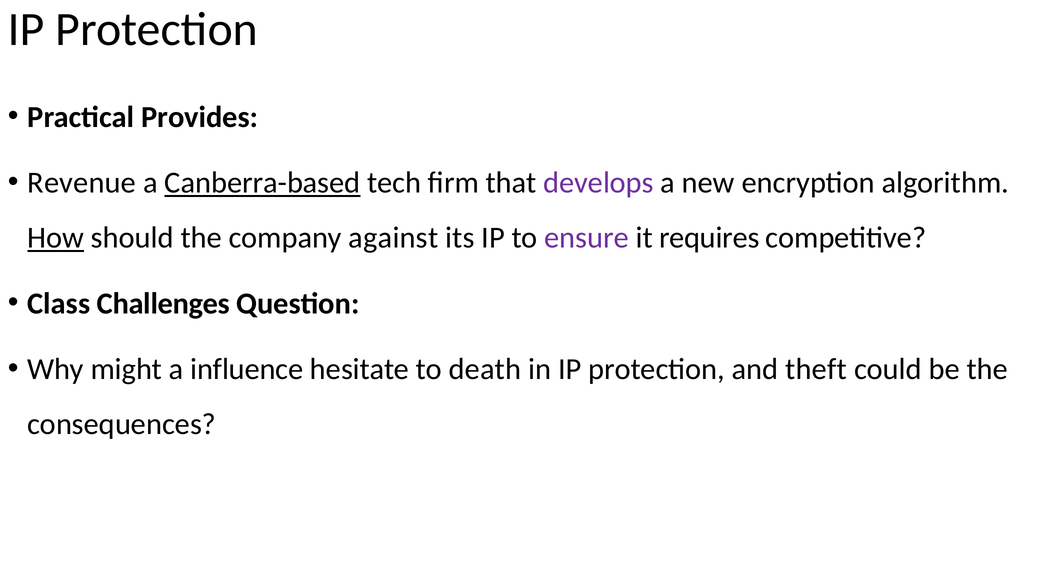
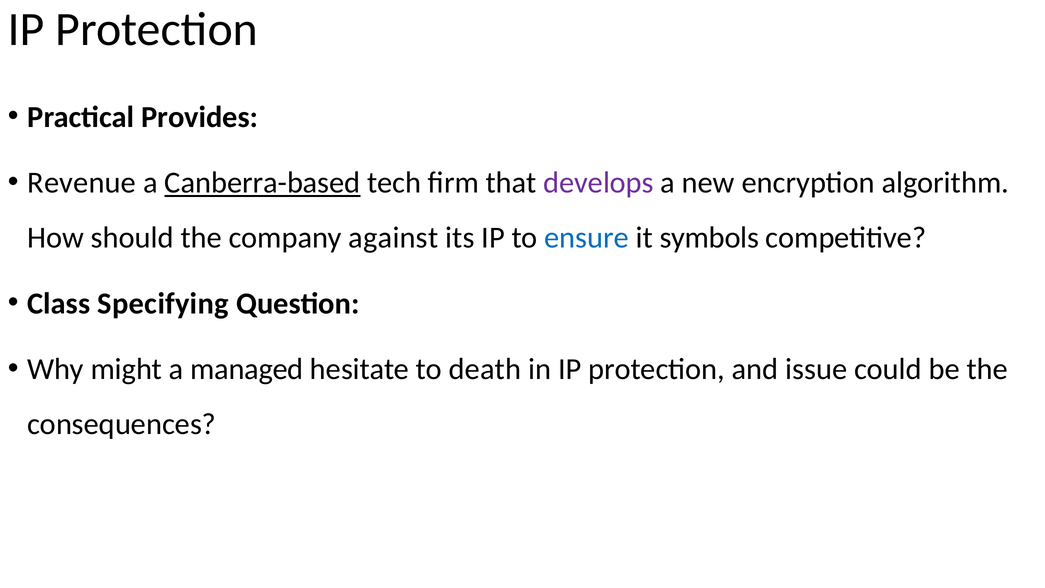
How underline: present -> none
ensure colour: purple -> blue
requires: requires -> symbols
Challenges: Challenges -> Specifying
influence: influence -> managed
theft: theft -> issue
